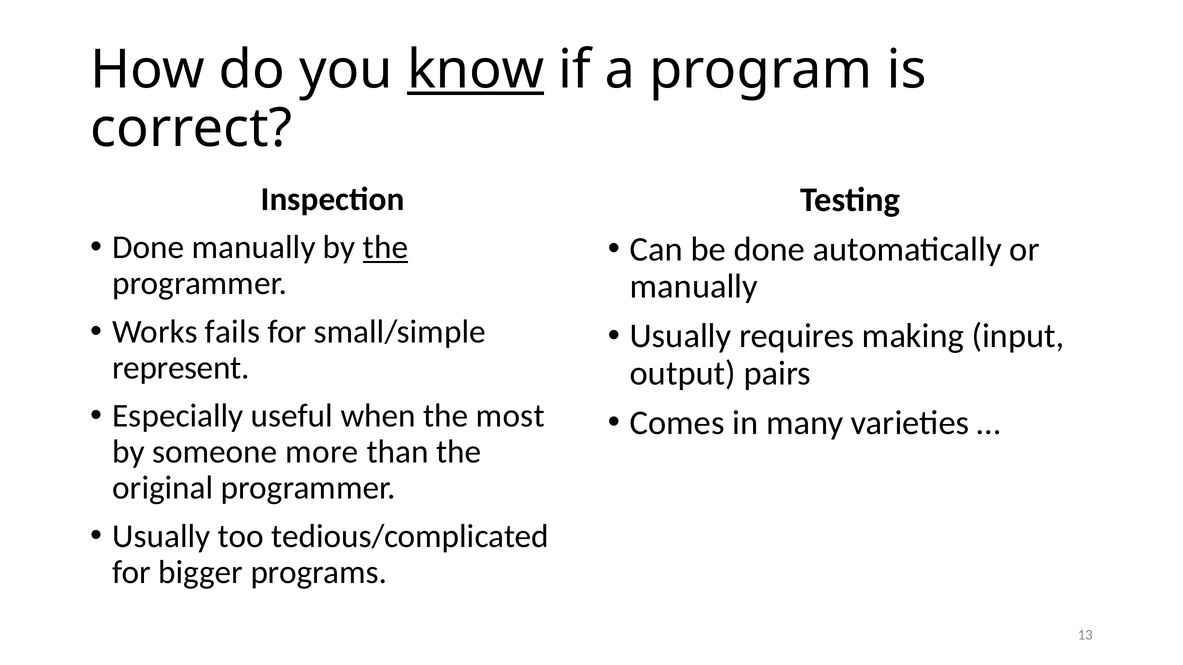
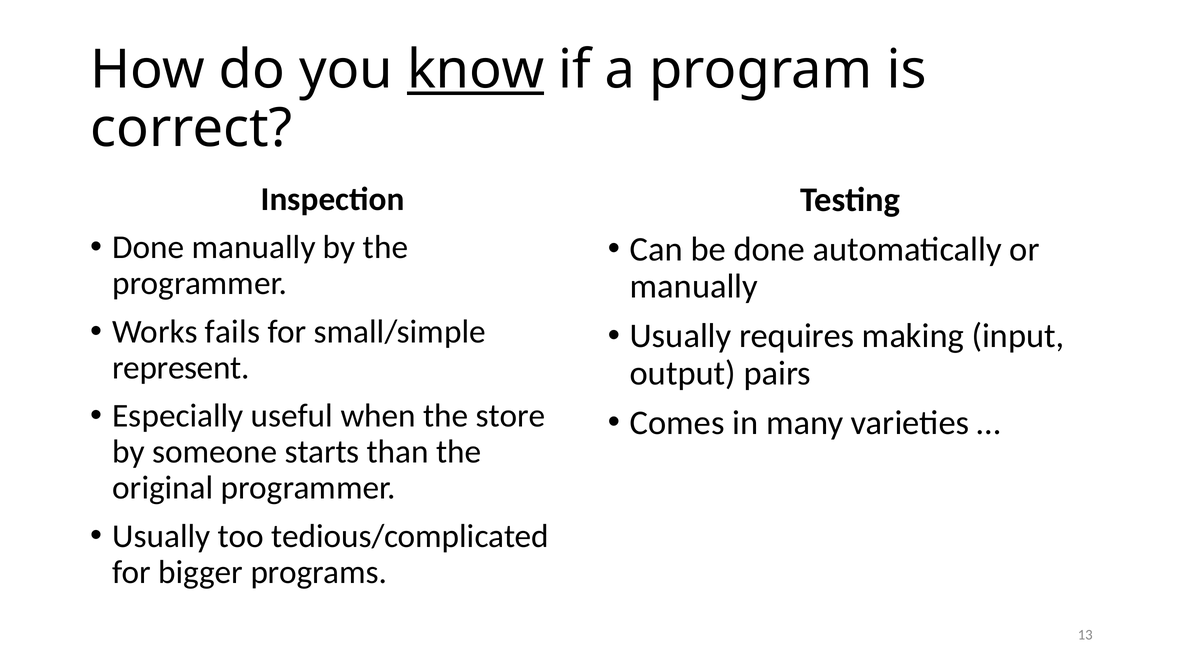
the at (385, 248) underline: present -> none
most: most -> store
more: more -> starts
